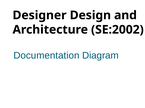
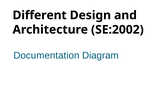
Designer: Designer -> Different
